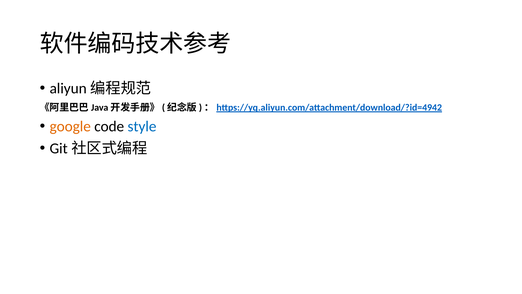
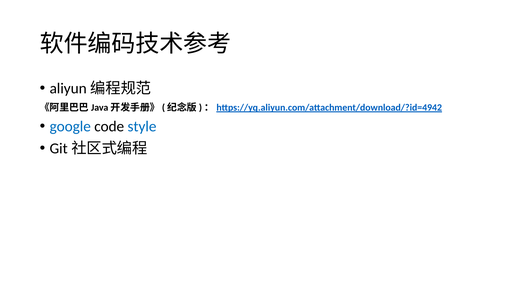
google colour: orange -> blue
